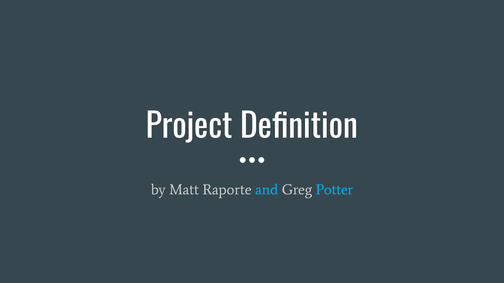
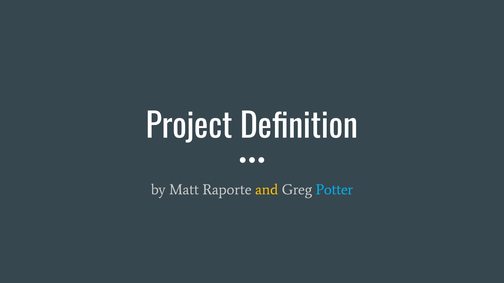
and colour: light blue -> yellow
